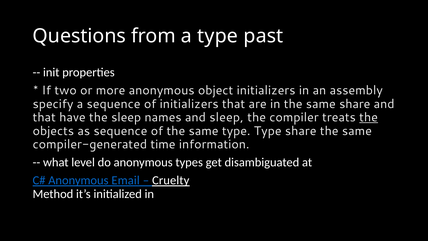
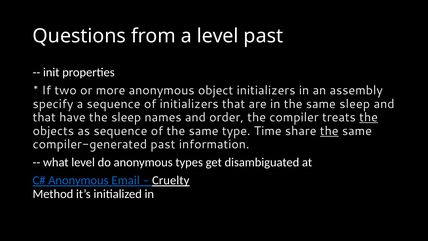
a type: type -> level
same share: share -> sleep
and sleep: sleep -> order
type Type: Type -> Time
the at (329, 131) underline: none -> present
compiler-generated time: time -> past
